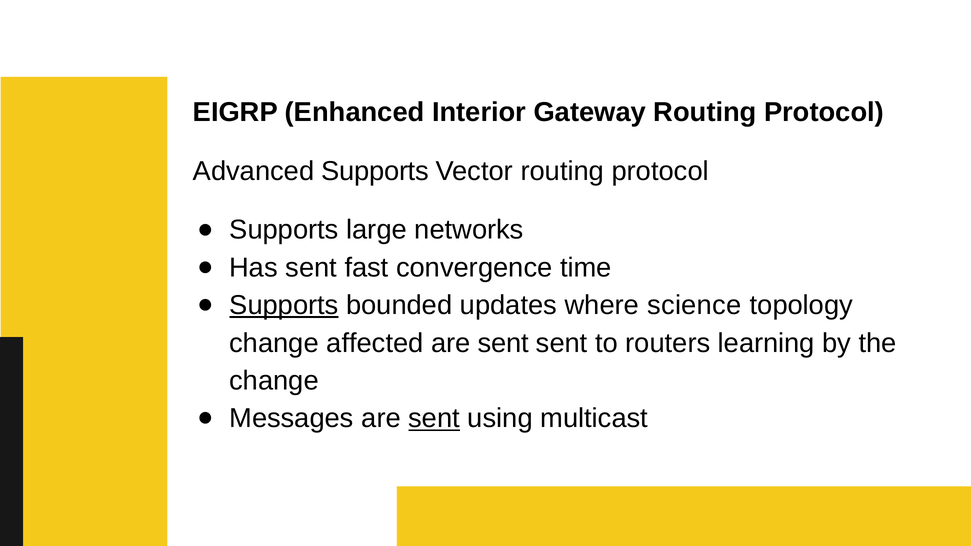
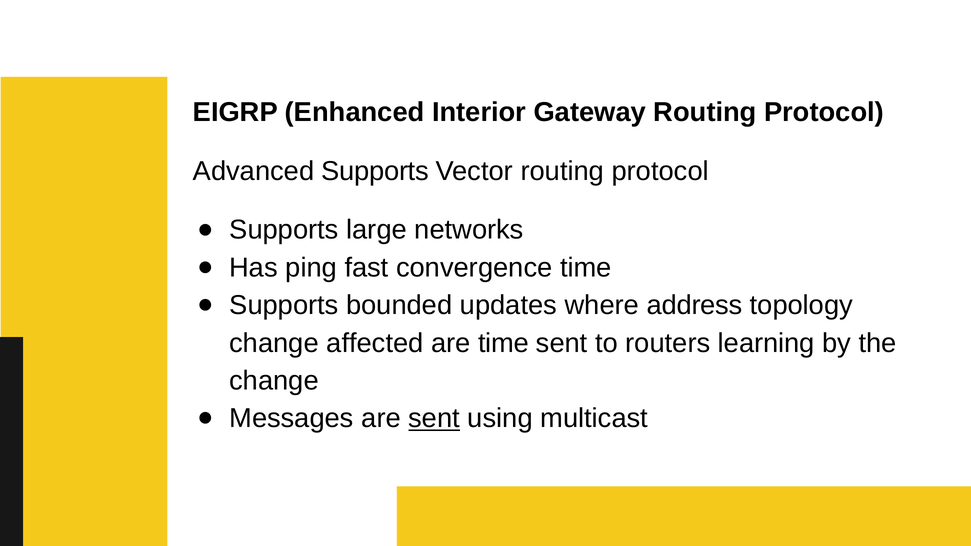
Has sent: sent -> ping
Supports at (284, 305) underline: present -> none
science: science -> address
sent at (503, 343): sent -> time
